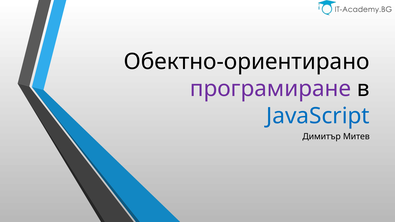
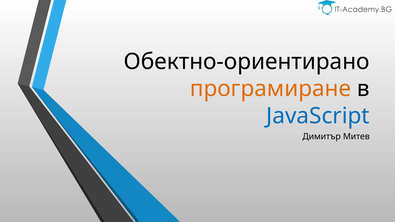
програмиране colour: purple -> orange
